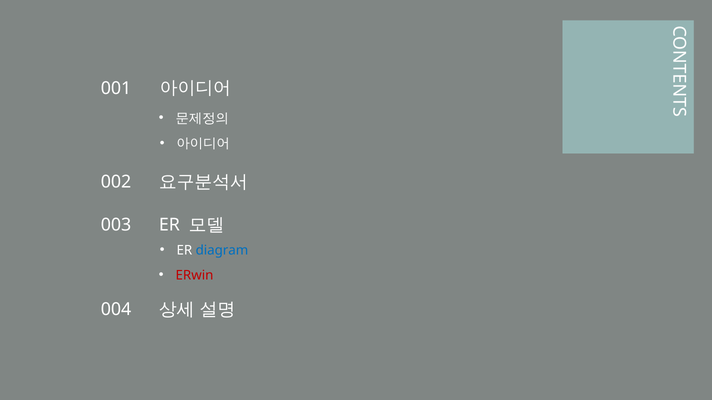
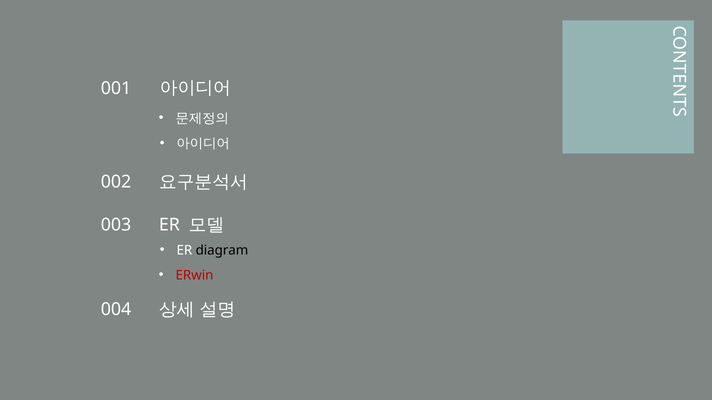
diagram colour: blue -> black
